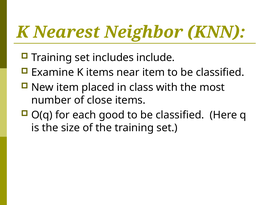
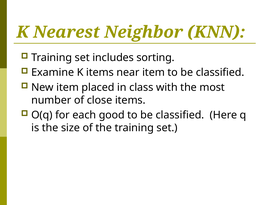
include: include -> sorting
